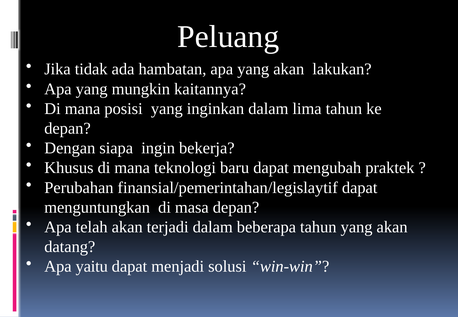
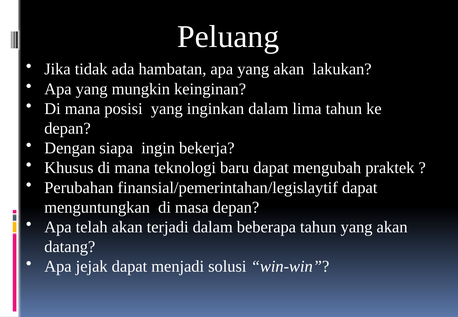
kaitannya: kaitannya -> keinginan
yaitu: yaitu -> jejak
